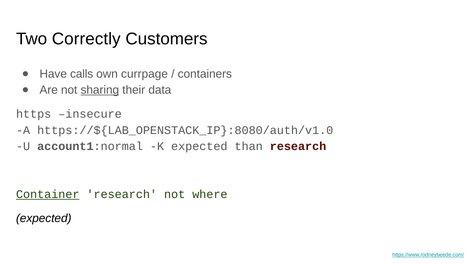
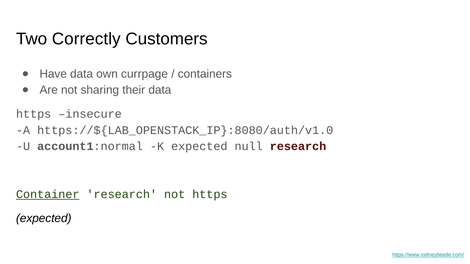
Have calls: calls -> data
sharing underline: present -> none
than: than -> null
not where: where -> https
